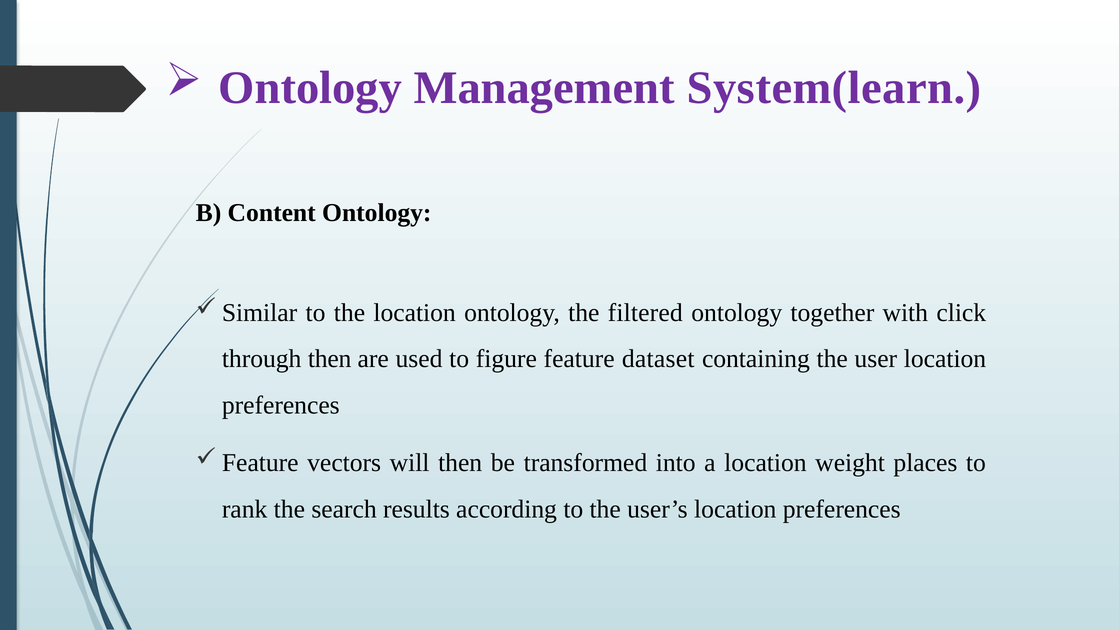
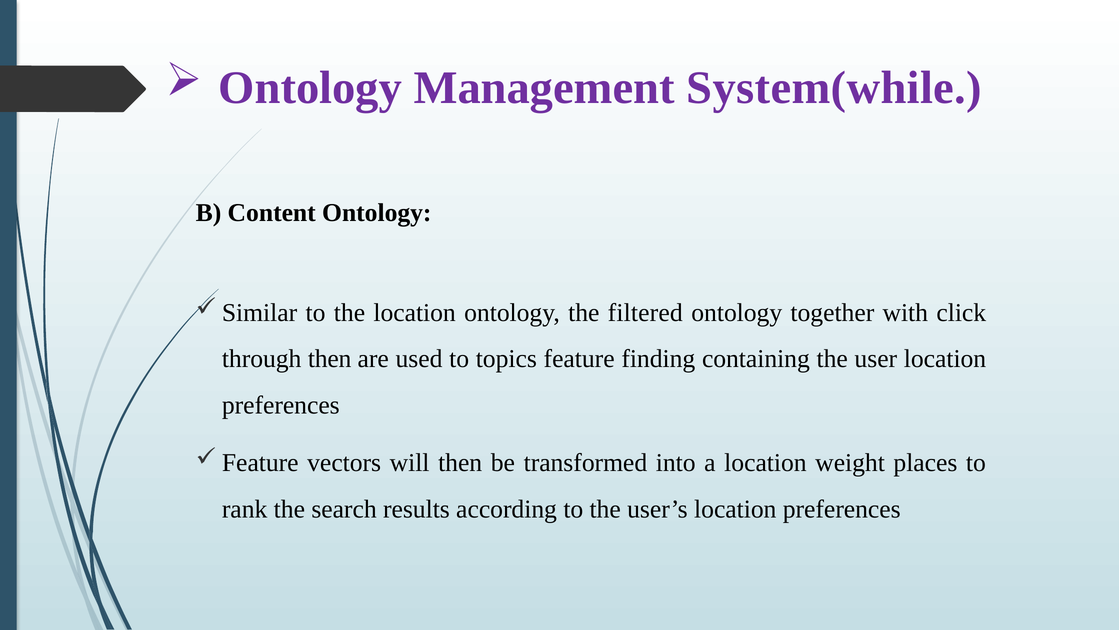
System(learn: System(learn -> System(while
figure: figure -> topics
dataset: dataset -> finding
